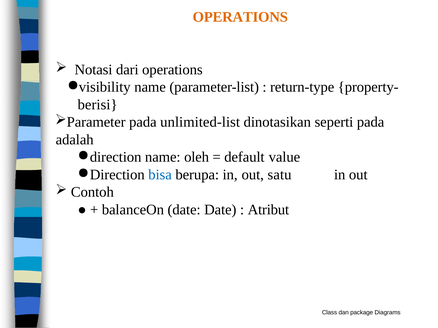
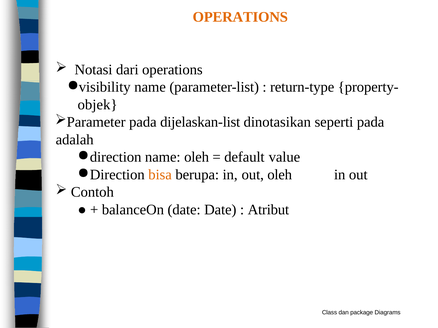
berisi: berisi -> objek
unlimited-list: unlimited-list -> dijelaskan-list
bisa colour: blue -> orange
out satu: satu -> oleh
